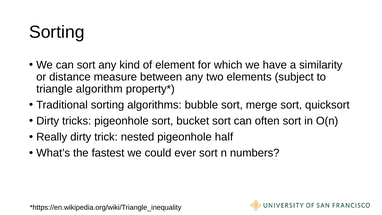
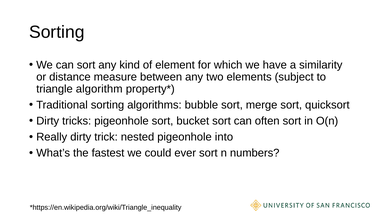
half: half -> into
